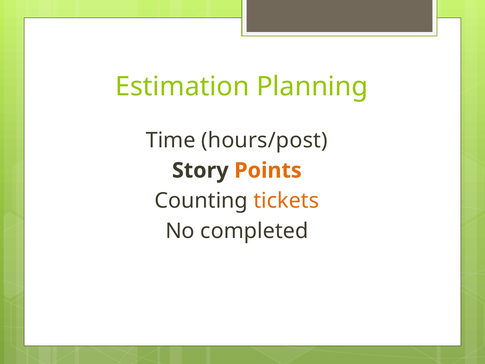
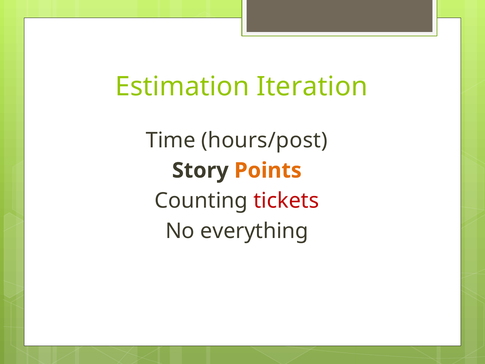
Planning: Planning -> Iteration
tickets colour: orange -> red
completed: completed -> everything
